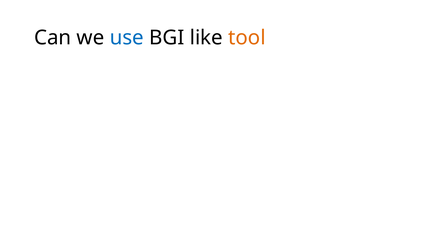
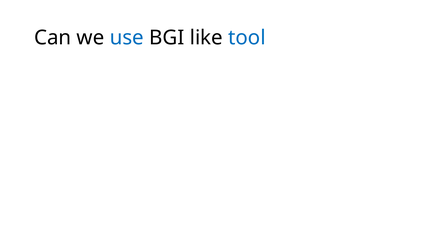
tool colour: orange -> blue
